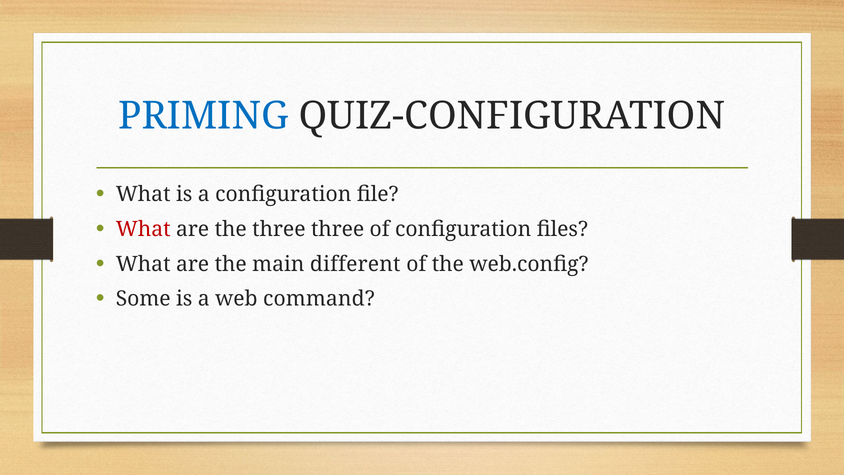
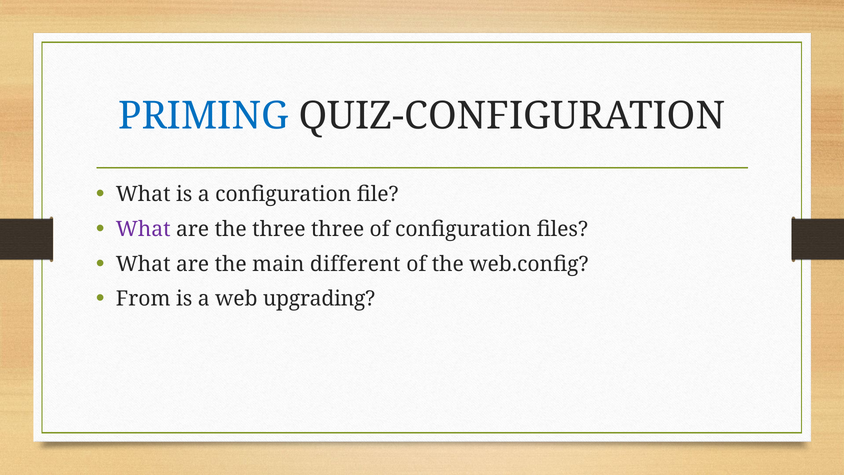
What at (143, 229) colour: red -> purple
Some: Some -> From
command: command -> upgrading
